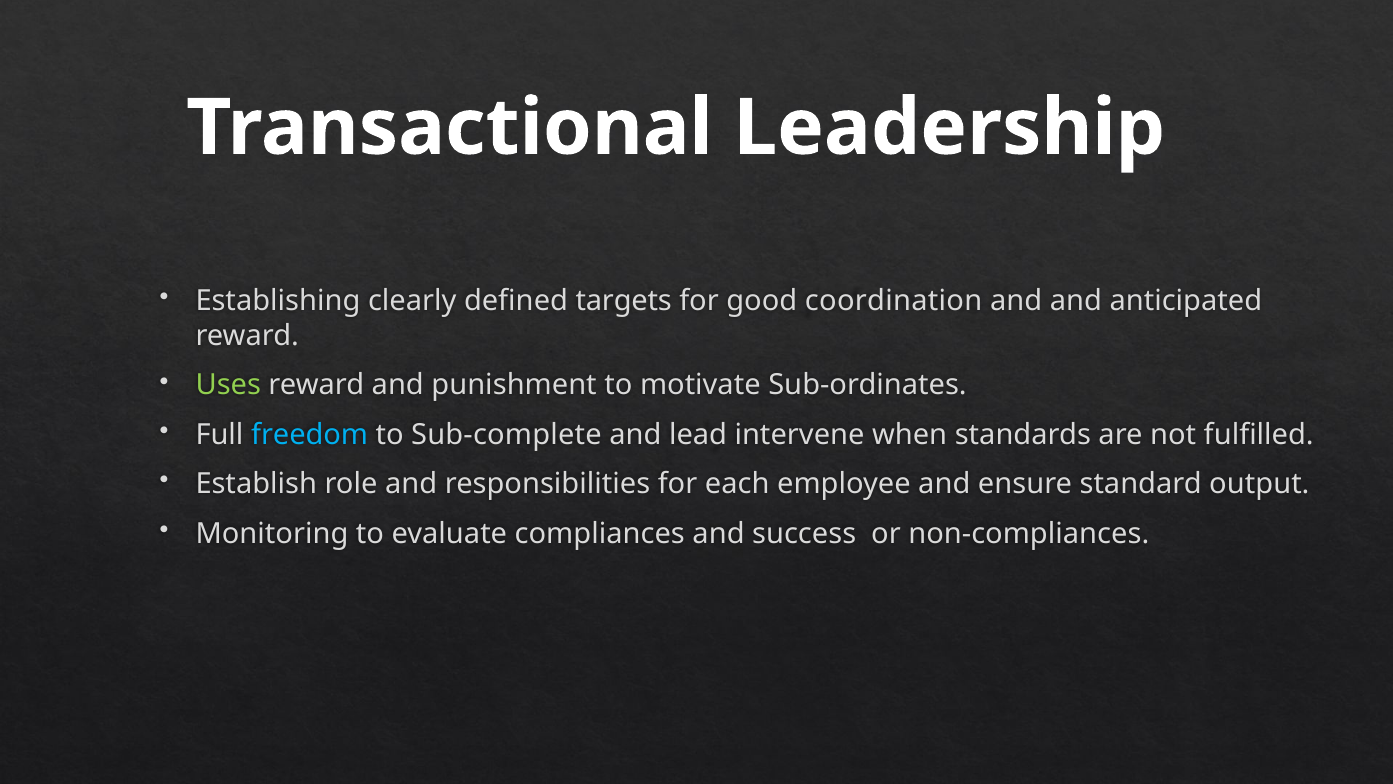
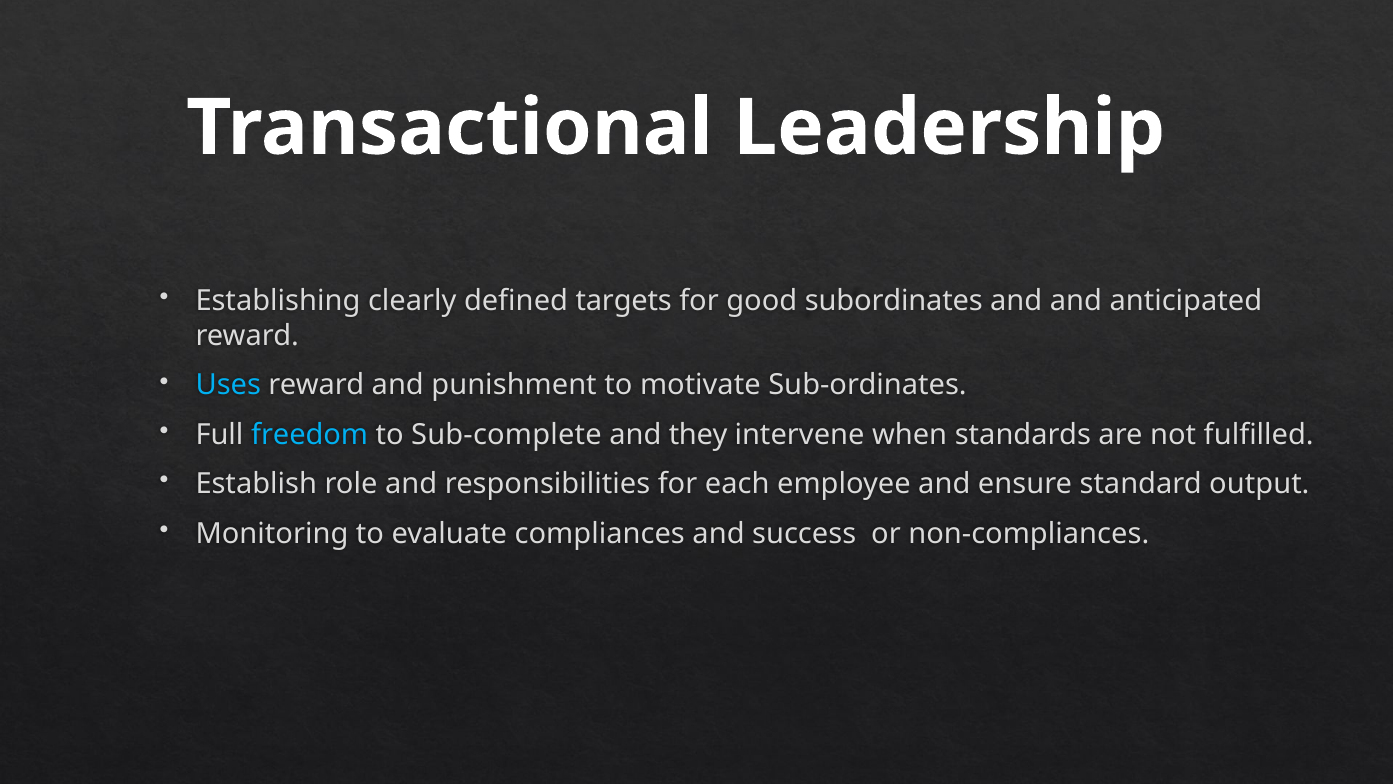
coordination: coordination -> subordinates
Uses colour: light green -> light blue
lead: lead -> they
